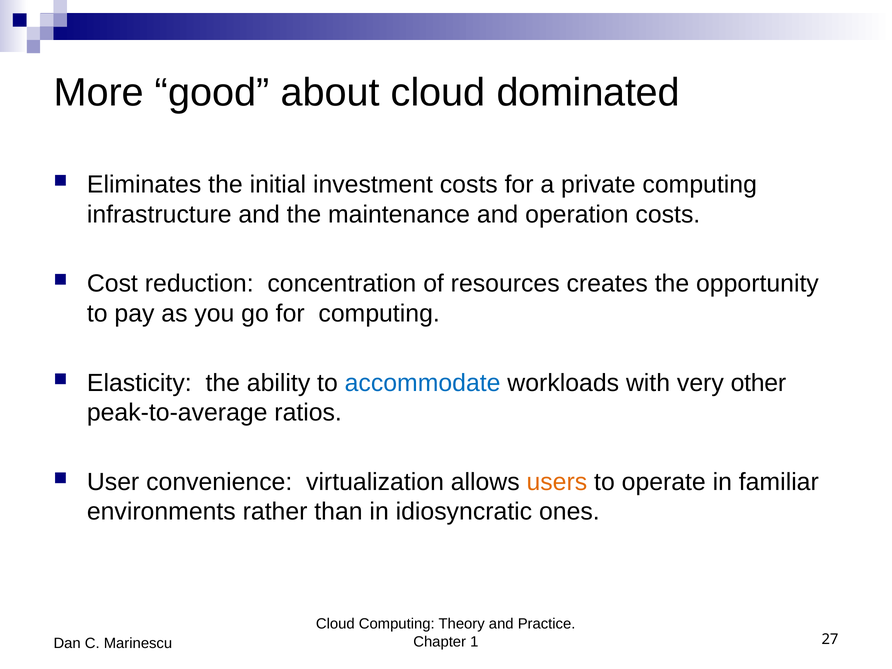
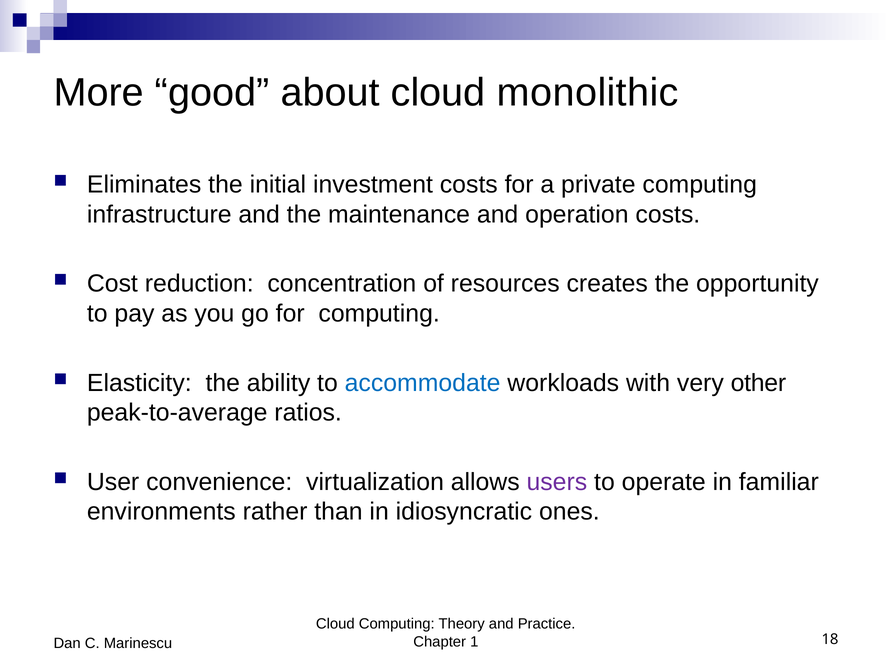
dominated: dominated -> monolithic
users colour: orange -> purple
27: 27 -> 18
